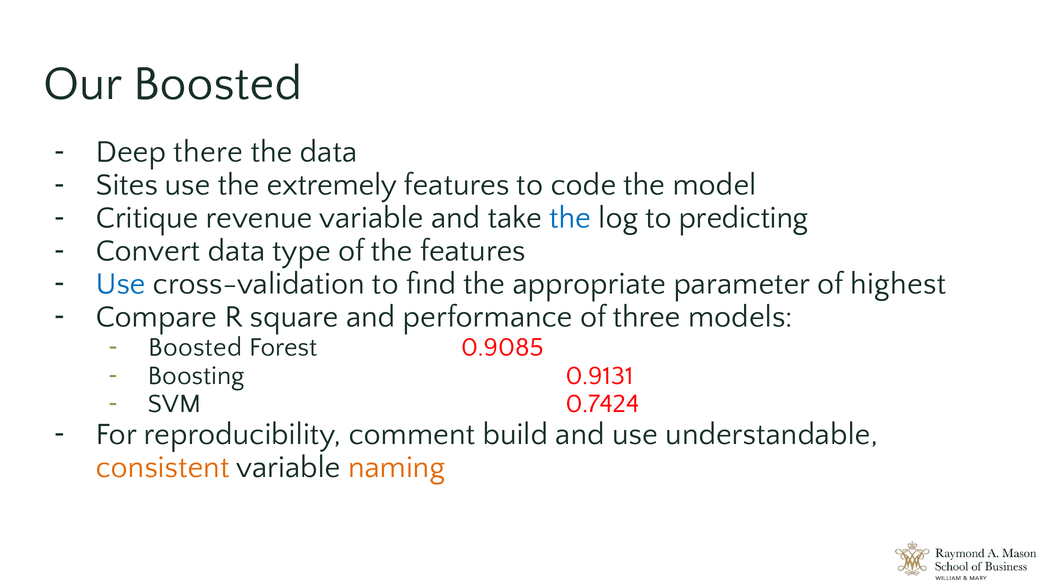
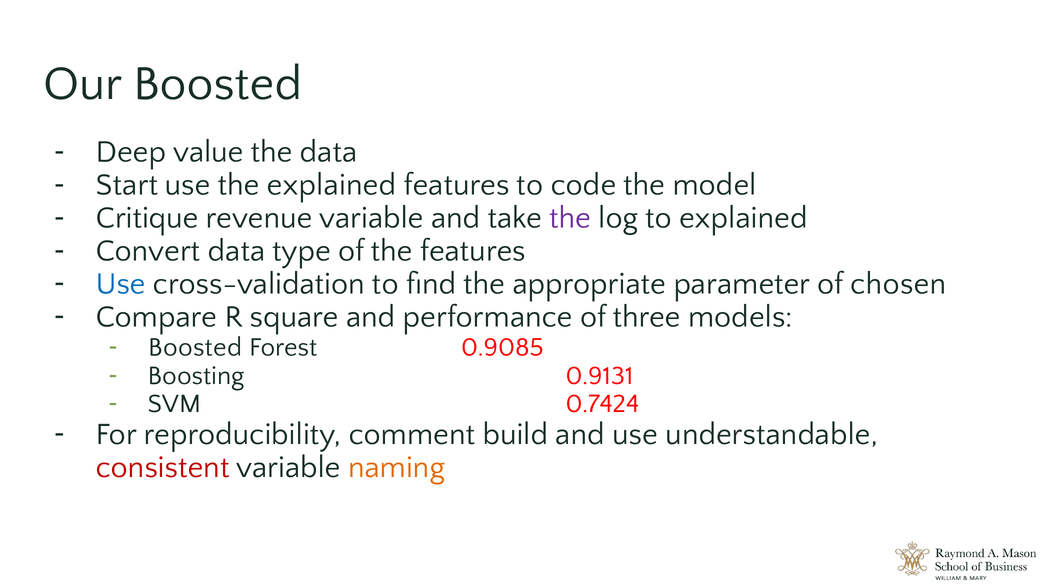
there: there -> value
Sites: Sites -> Start
the extremely: extremely -> explained
the at (570, 218) colour: blue -> purple
to predicting: predicting -> explained
highest: highest -> chosen
consistent colour: orange -> red
